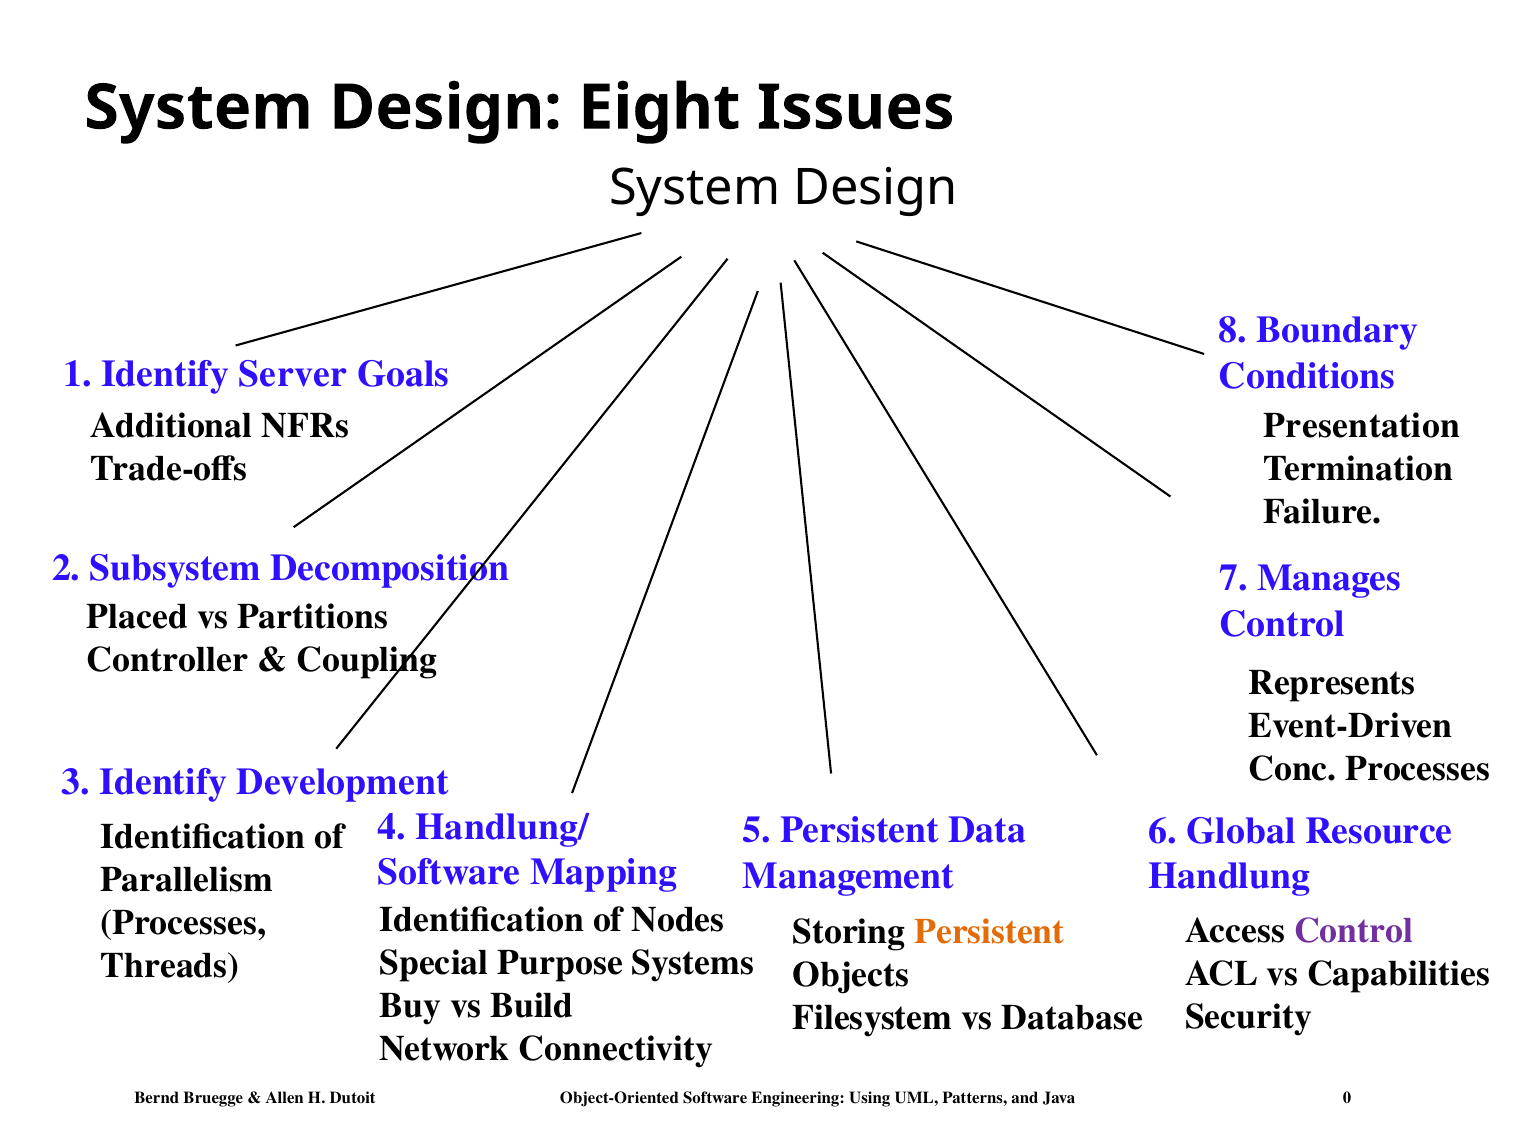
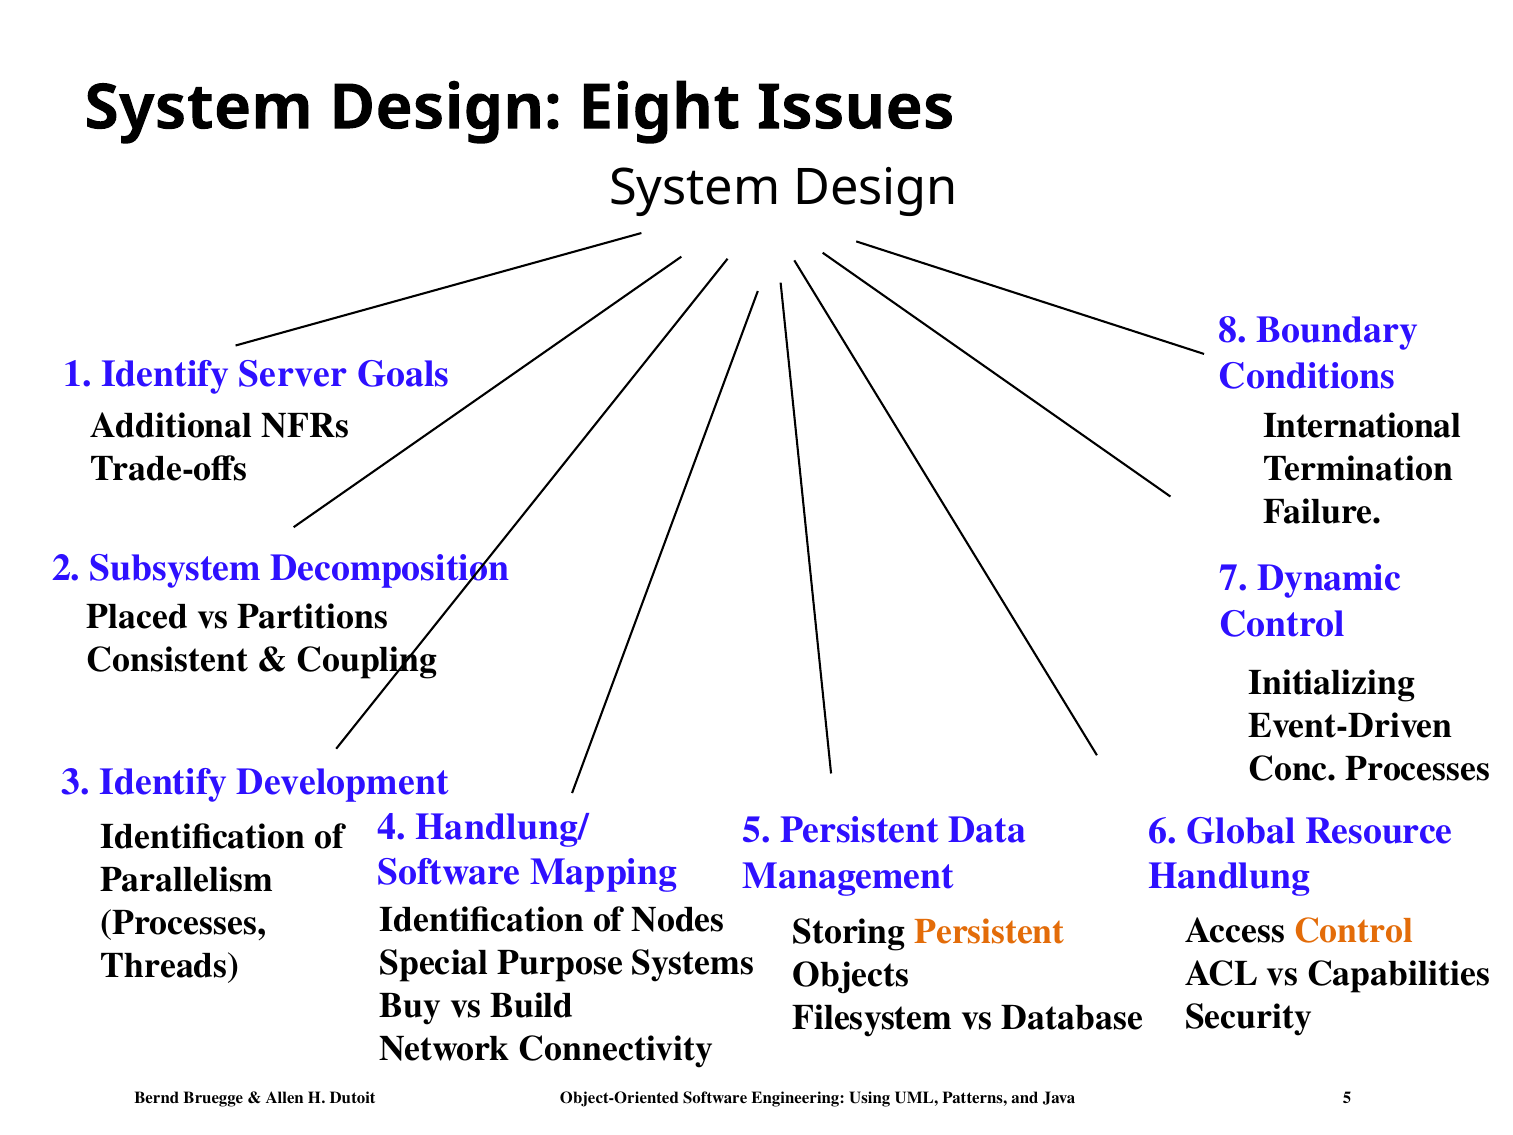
Presentation: Presentation -> International
Manages: Manages -> Dynamic
Controller: Controller -> Consistent
Represents: Represents -> Initializing
Control at (1354, 931) colour: purple -> orange
0 at (1347, 1098): 0 -> 5
